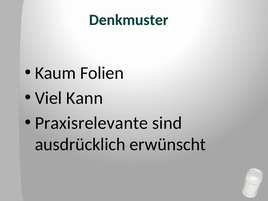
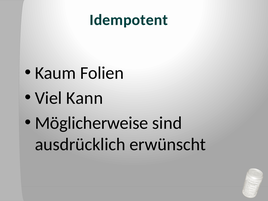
Denkmuster: Denkmuster -> Idempotent
Praxisrelevante: Praxisrelevante -> Möglicherweise
